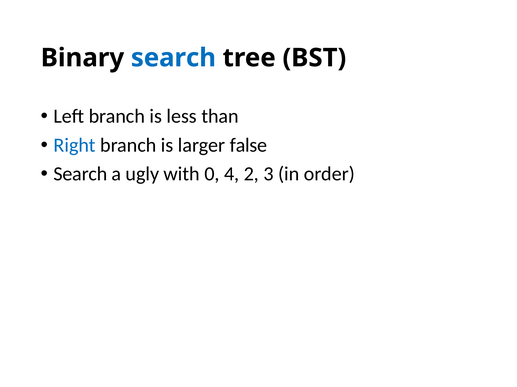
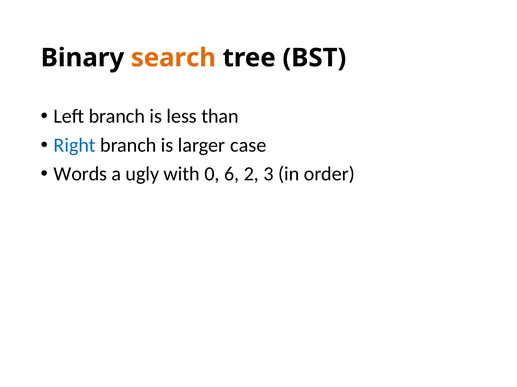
search at (173, 58) colour: blue -> orange
false: false -> case
Search at (80, 174): Search -> Words
4: 4 -> 6
